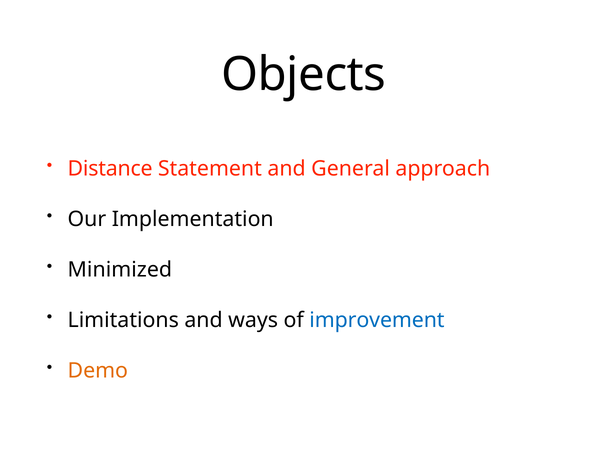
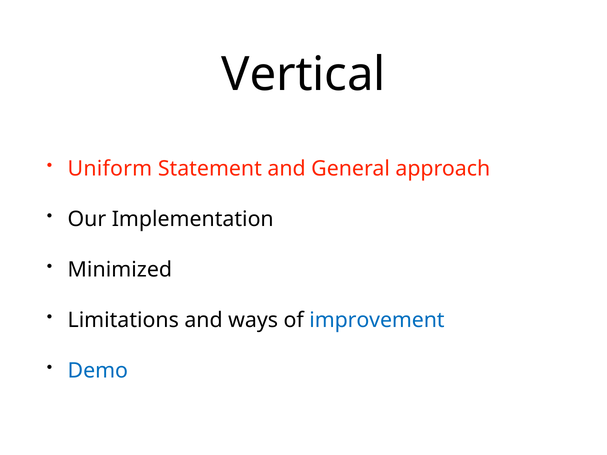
Objects: Objects -> Vertical
Distance: Distance -> Uniform
Demo colour: orange -> blue
